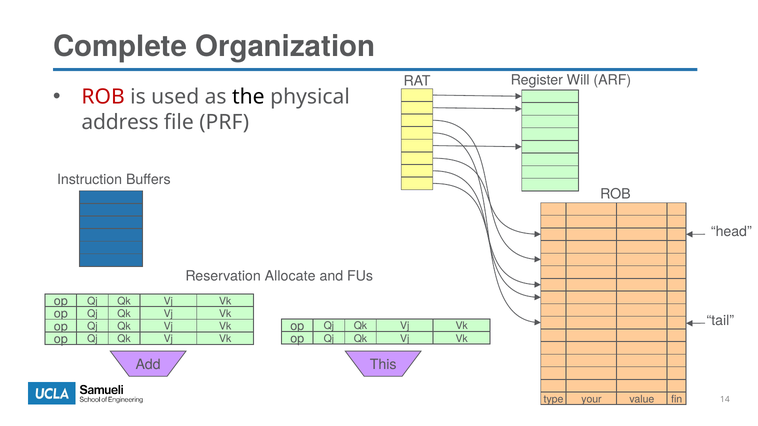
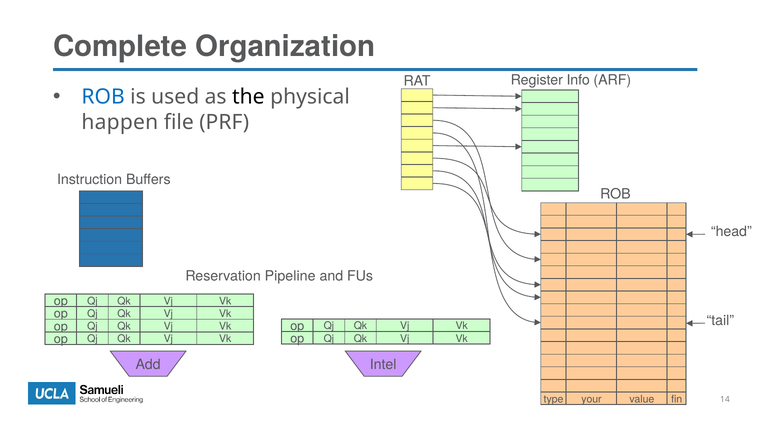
Will: Will -> Info
ROB at (103, 97) colour: red -> blue
address: address -> happen
Allocate: Allocate -> Pipeline
This: This -> Intel
